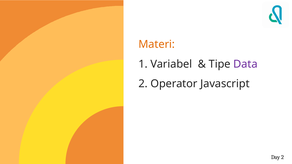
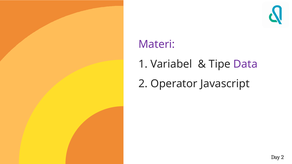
Materi colour: orange -> purple
